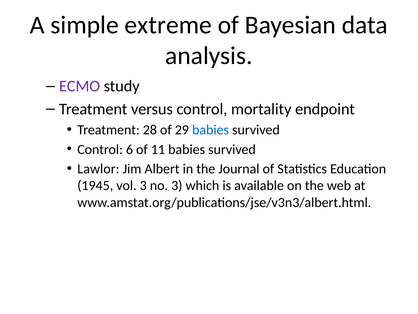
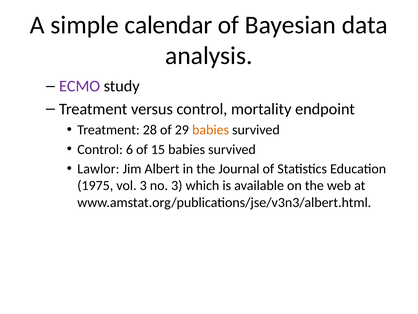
extreme: extreme -> calendar
babies at (211, 130) colour: blue -> orange
11: 11 -> 15
1945: 1945 -> 1975
